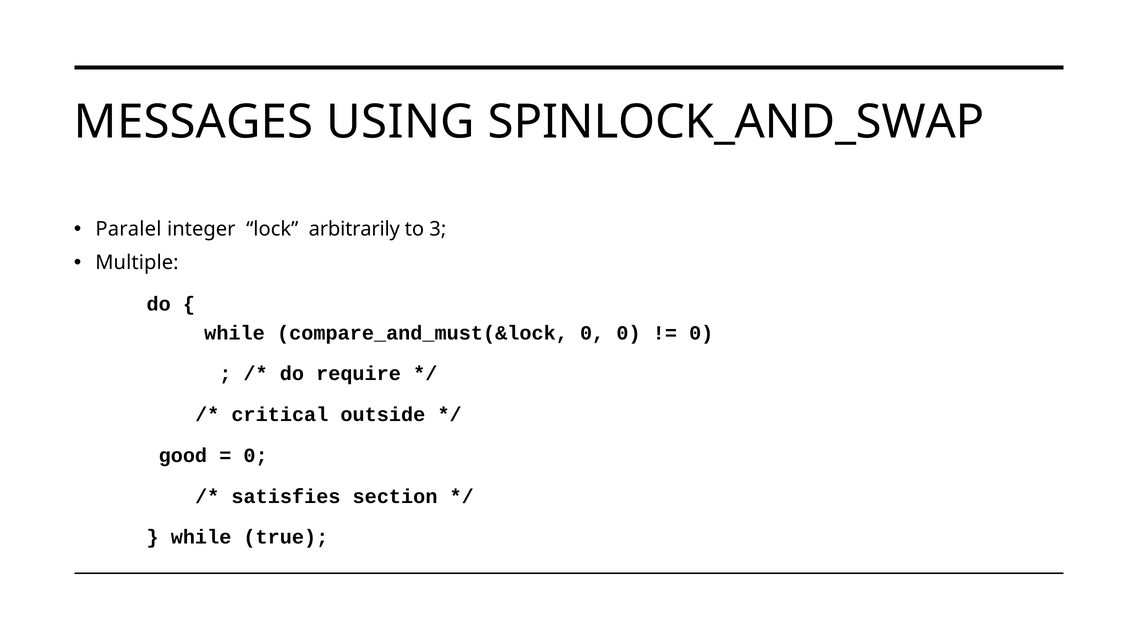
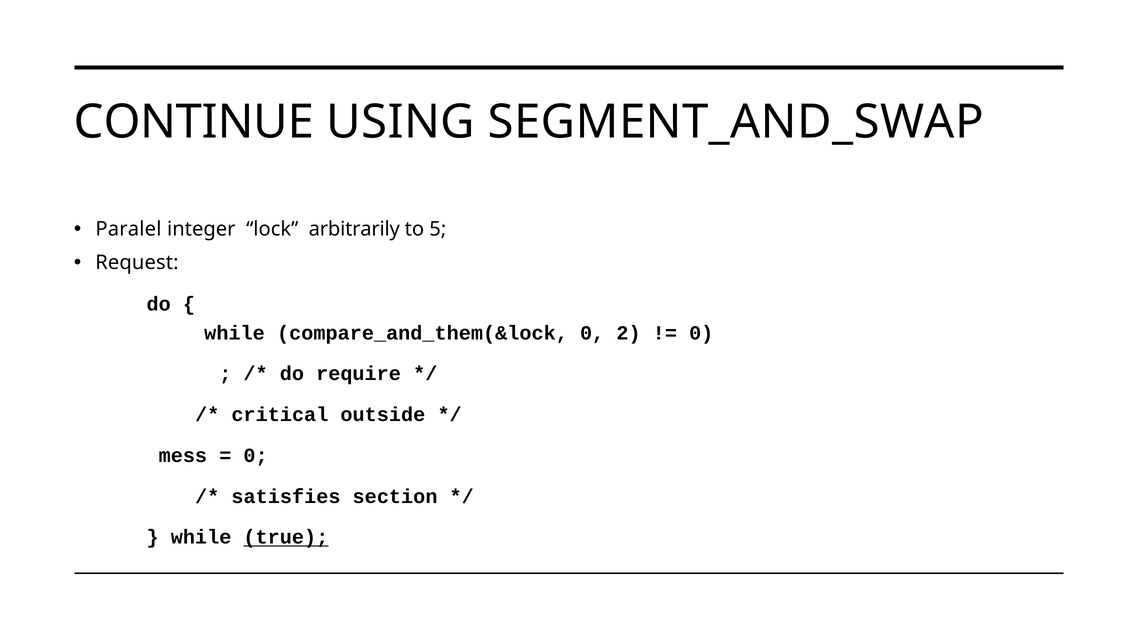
MESSAGES: MESSAGES -> CONTINUE
SPINLOCK_AND_SWAP: SPINLOCK_AND_SWAP -> SEGMENT_AND_SWAP
3: 3 -> 5
Multiple: Multiple -> Request
compare_and_must(&lock: compare_and_must(&lock -> compare_and_them(&lock
0 0: 0 -> 2
good: good -> mess
true underline: none -> present
